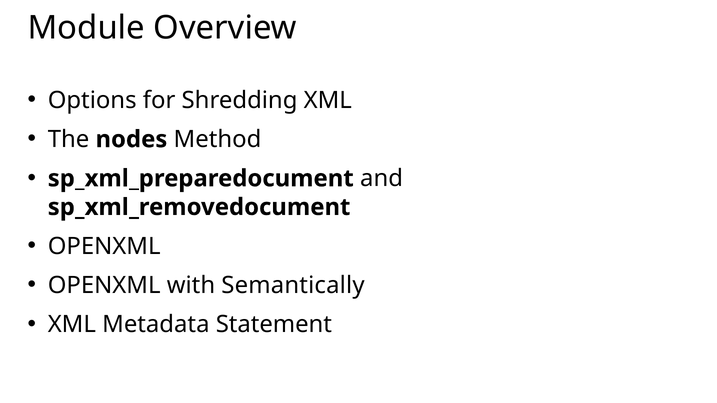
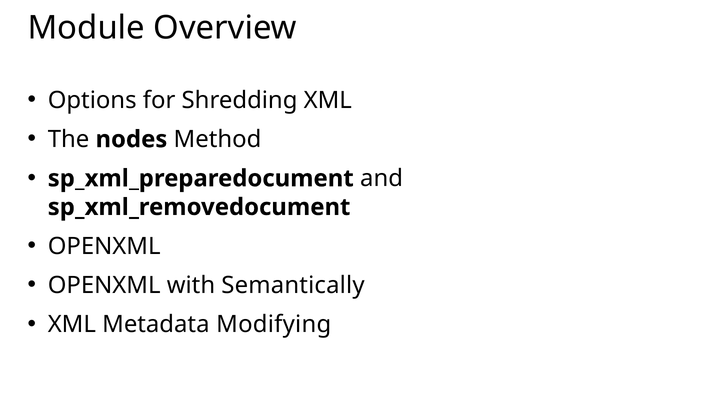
Statement: Statement -> Modifying
